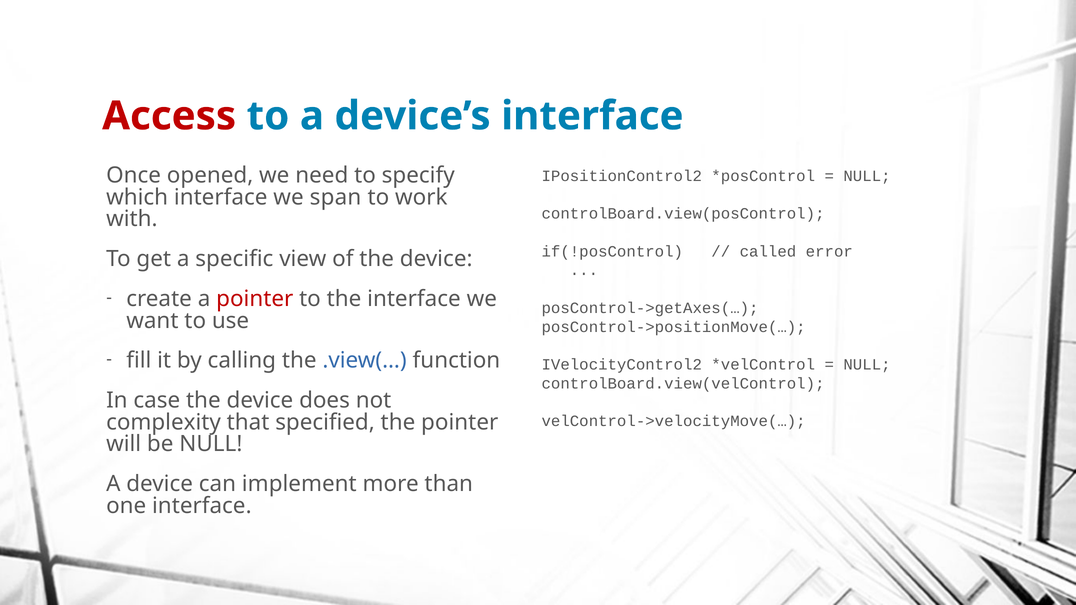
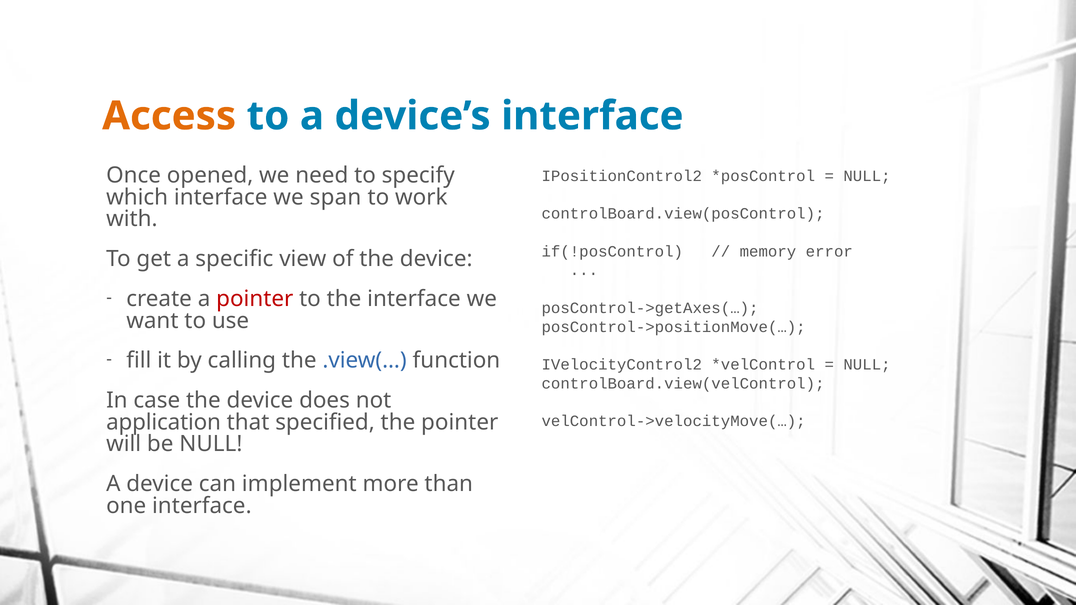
Access colour: red -> orange
called: called -> memory
complexity: complexity -> application
